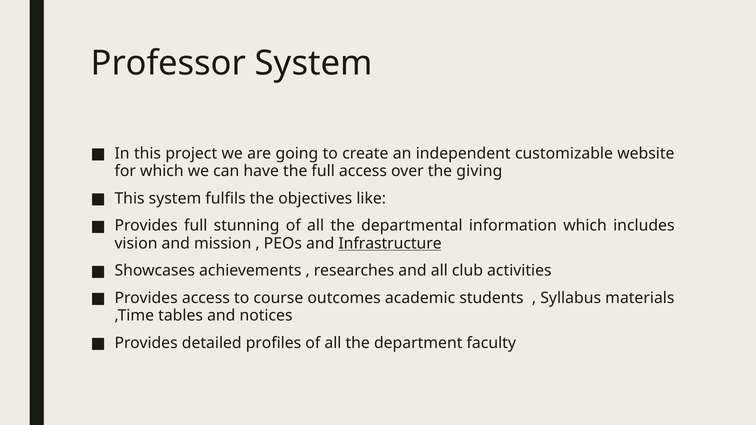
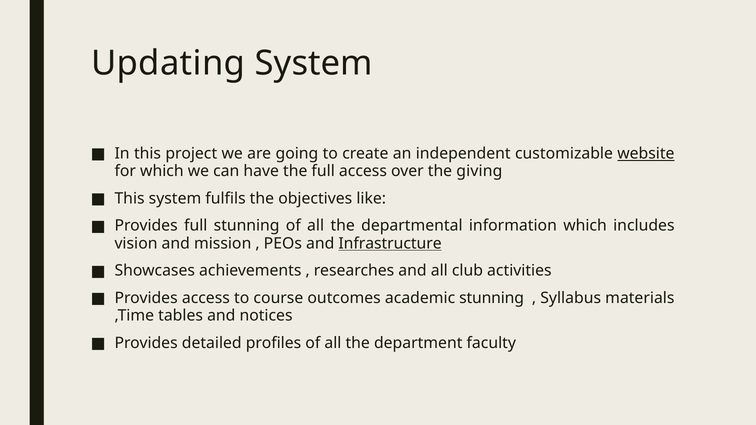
Professor: Professor -> Updating
website underline: none -> present
academic students: students -> stunning
